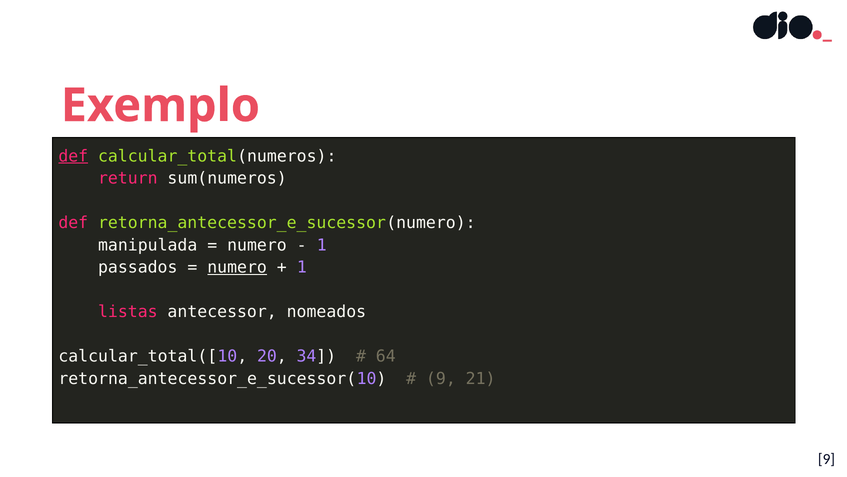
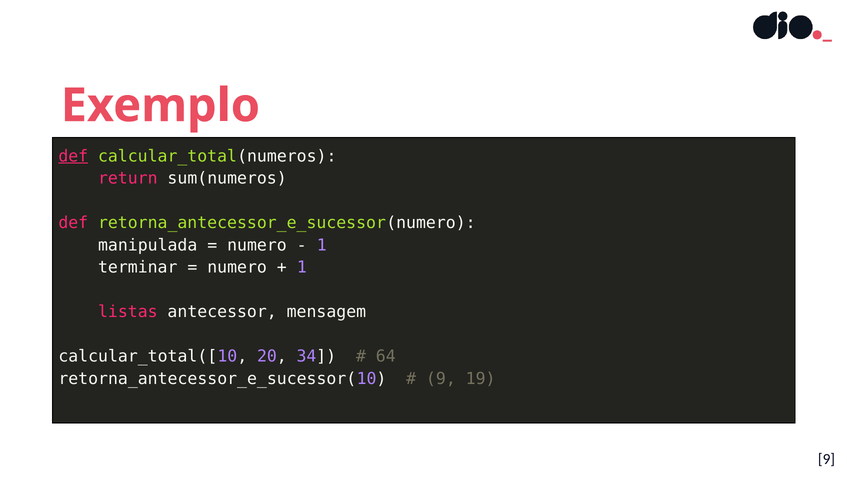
passados: passados -> terminar
numero at (237, 267) underline: present -> none
nomeados: nomeados -> mensagem
21: 21 -> 19
